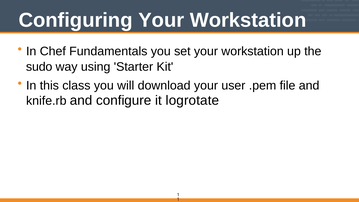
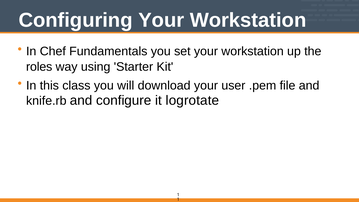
sudo: sudo -> roles
